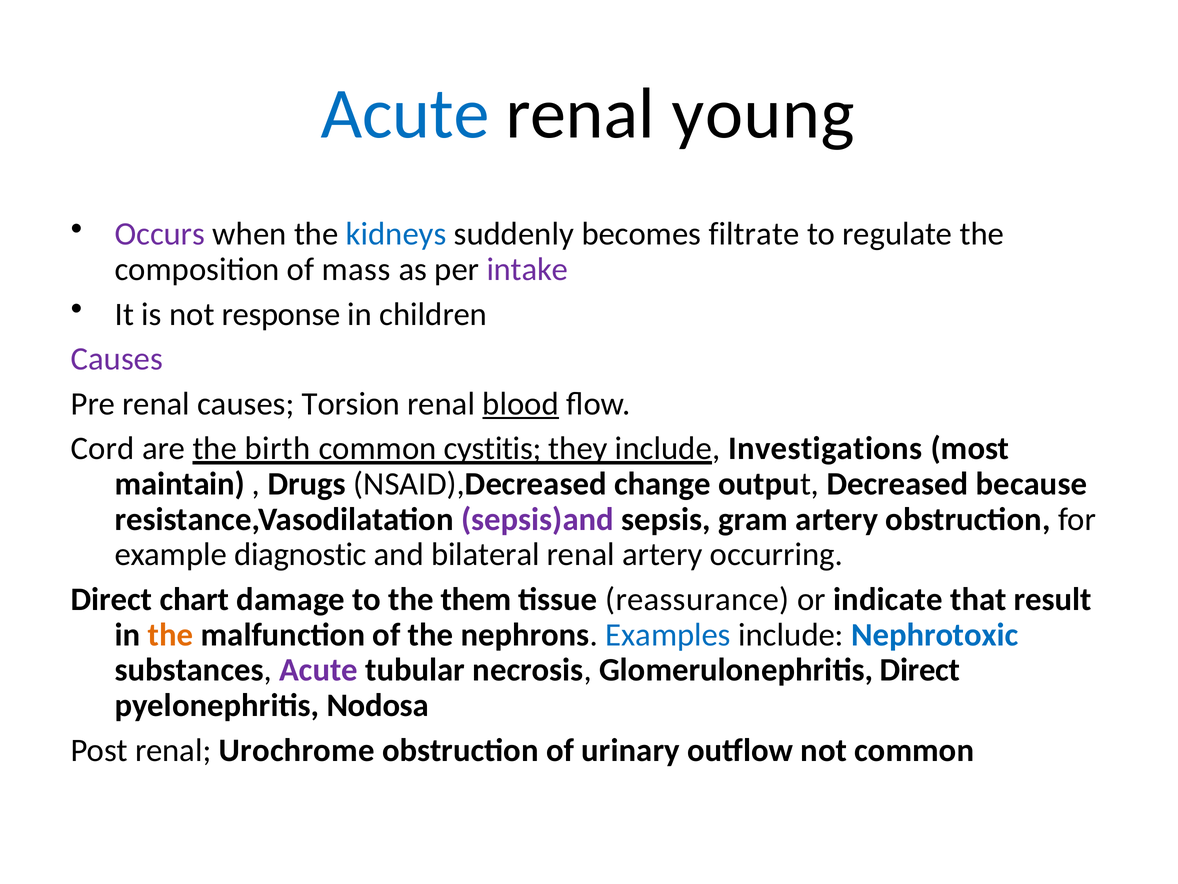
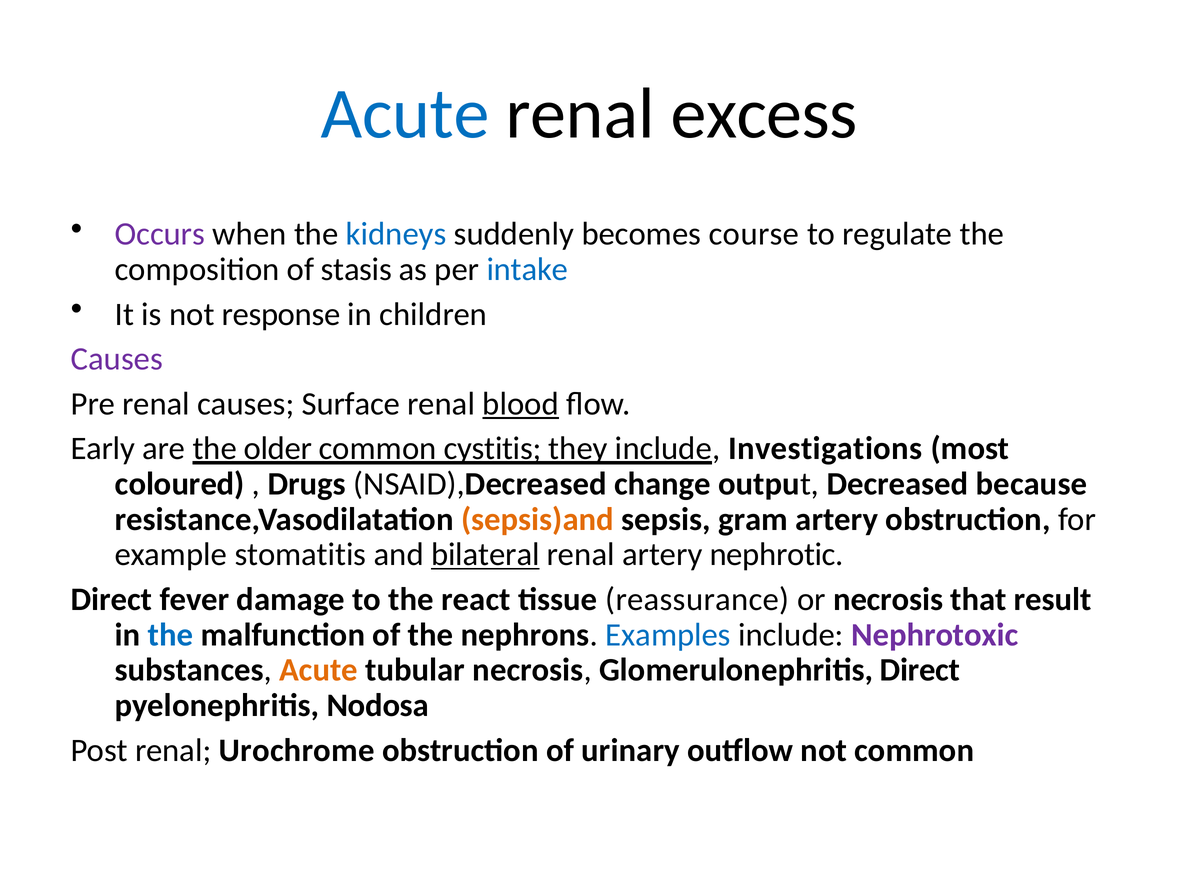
young: young -> excess
filtrate: filtrate -> course
mass: mass -> stasis
intake colour: purple -> blue
Torsion: Torsion -> Surface
Cord: Cord -> Early
birth: birth -> older
maintain: maintain -> coloured
sepsis)and colour: purple -> orange
diagnostic: diagnostic -> stomatitis
bilateral underline: none -> present
occurring: occurring -> nephrotic
chart: chart -> fever
them: them -> react
or indicate: indicate -> necrosis
the at (170, 634) colour: orange -> blue
Nephrotoxic colour: blue -> purple
Acute at (318, 670) colour: purple -> orange
